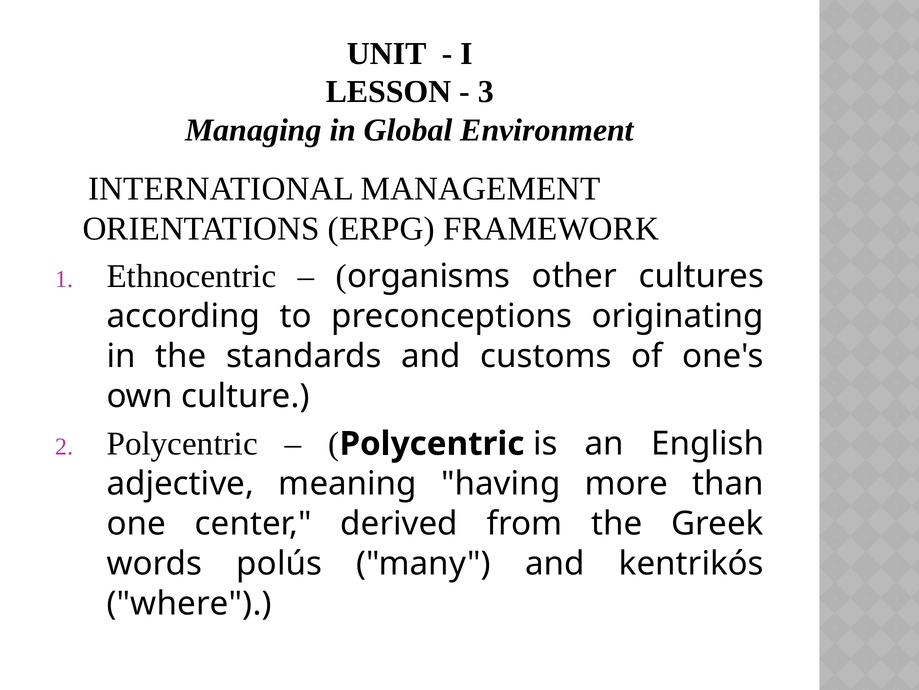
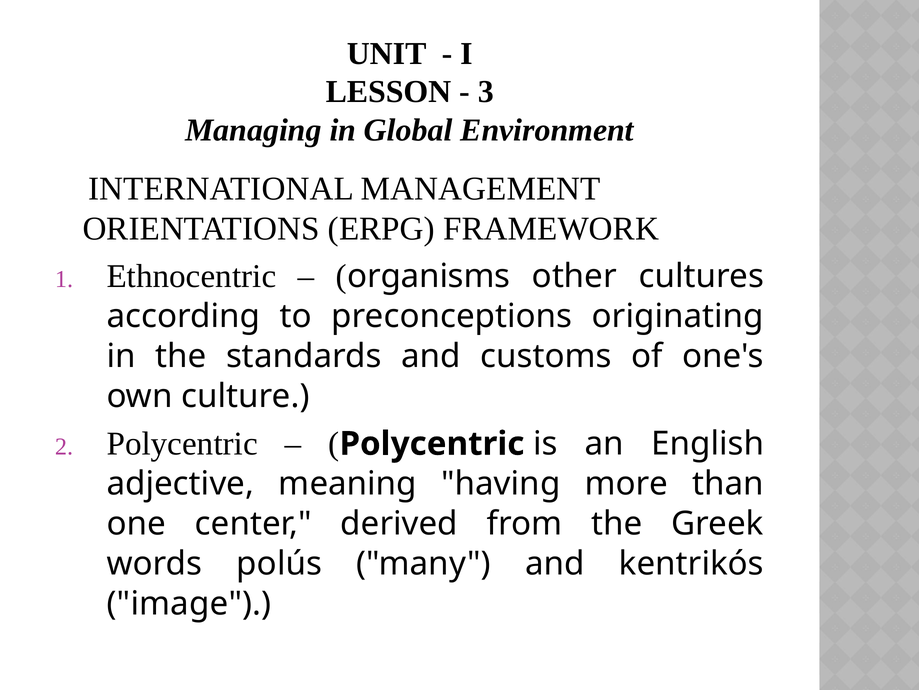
where: where -> image
